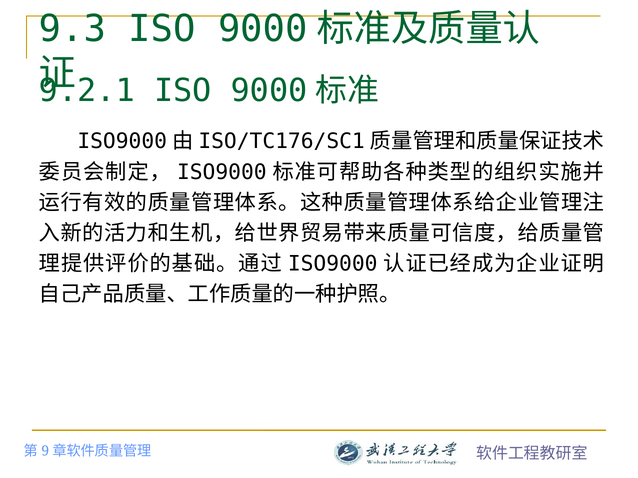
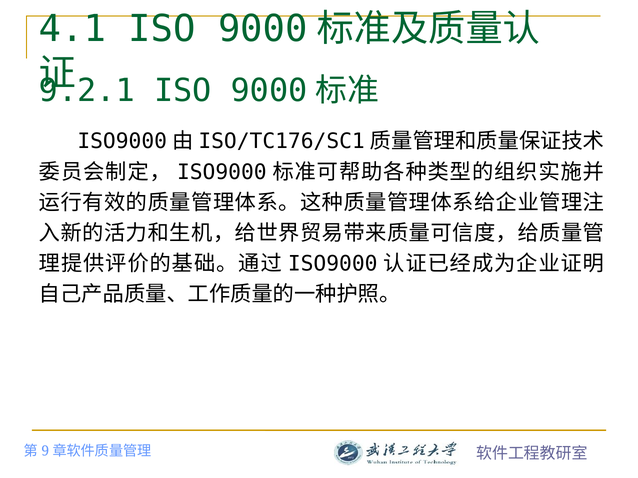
9.3: 9.3 -> 4.1
